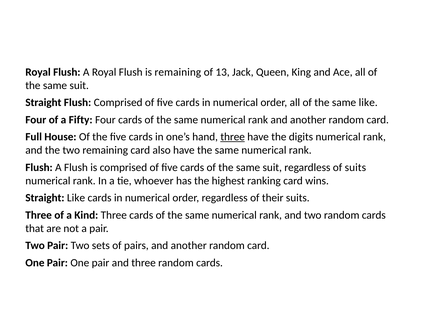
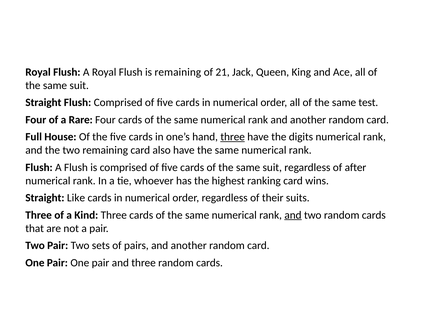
13: 13 -> 21
same like: like -> test
Fifty: Fifty -> Rare
of suits: suits -> after
and at (293, 215) underline: none -> present
